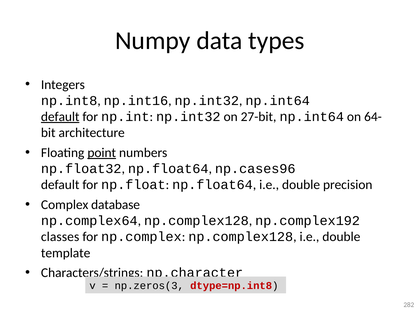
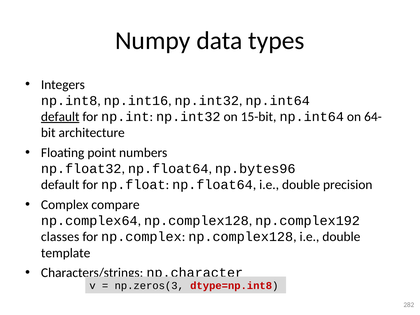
27-bit: 27-bit -> 15-bit
point underline: present -> none
np.cases96: np.cases96 -> np.bytes96
database: database -> compare
